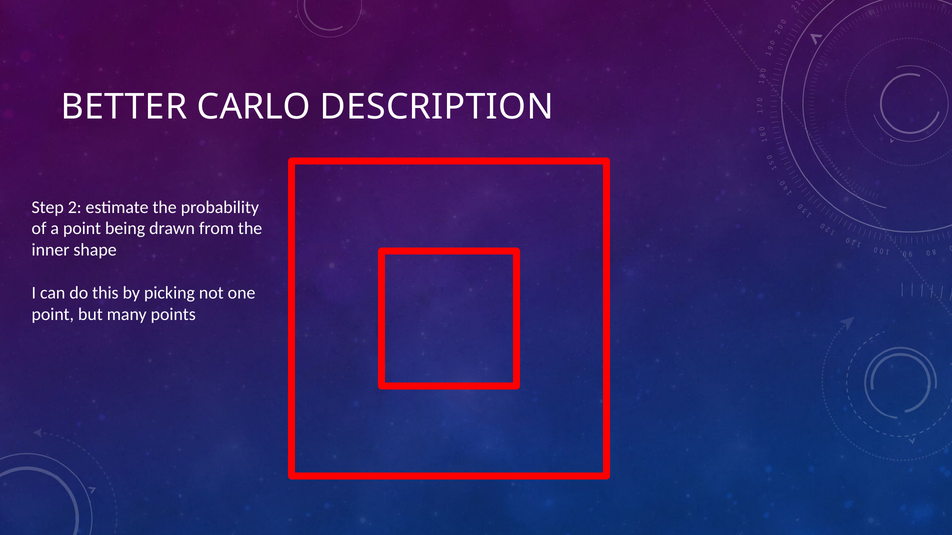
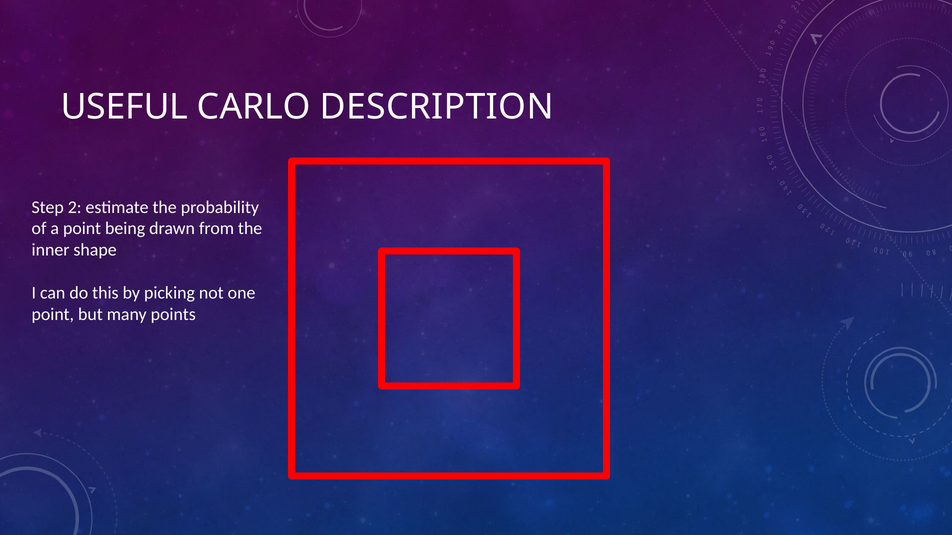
BETTER: BETTER -> USEFUL
